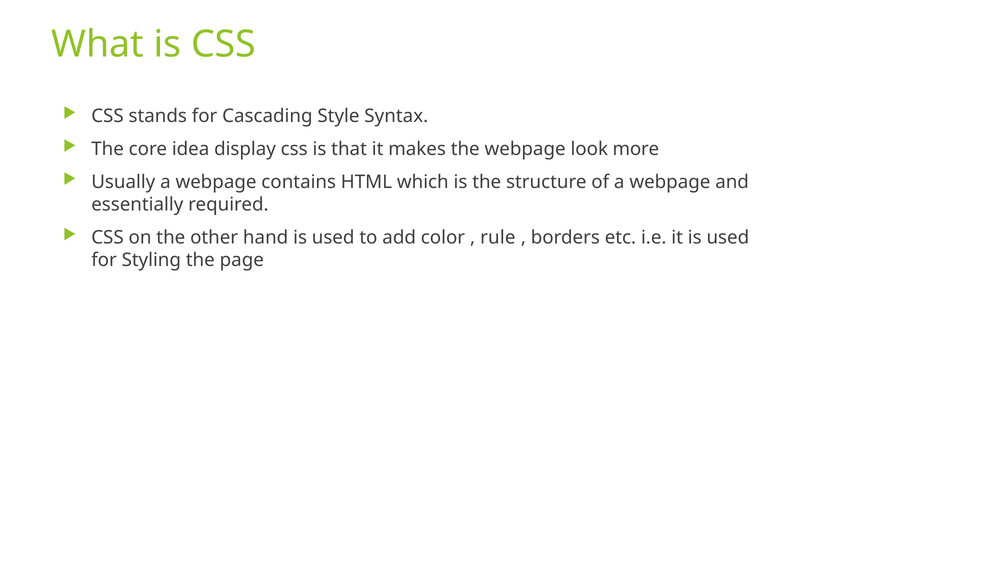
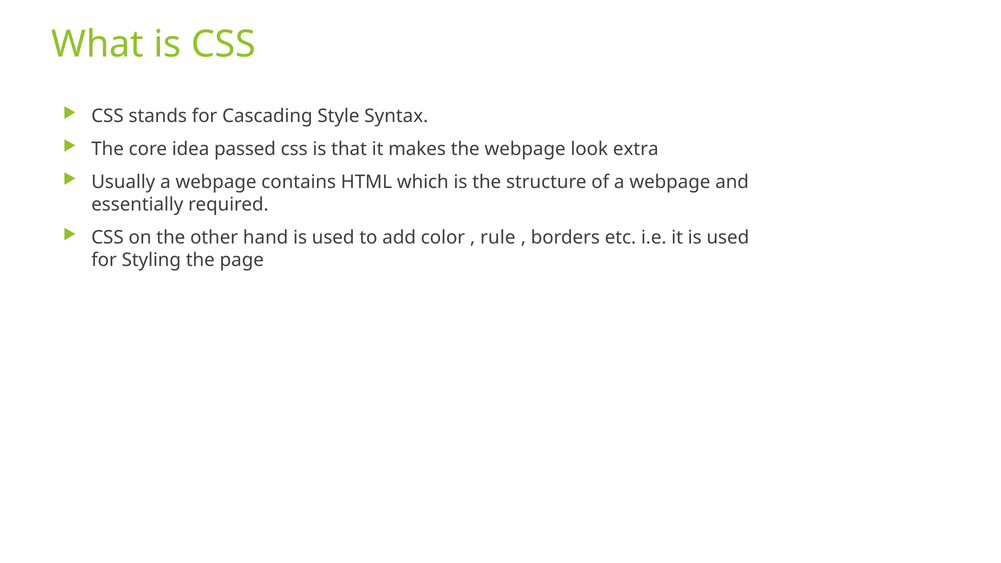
display: display -> passed
more: more -> extra
